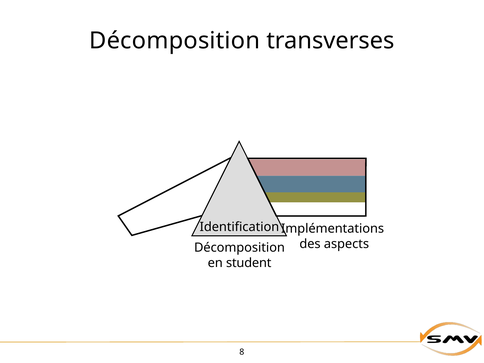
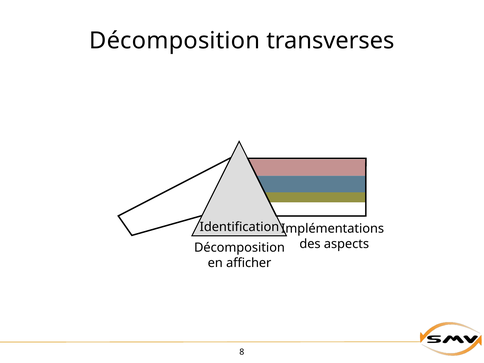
student: student -> afficher
